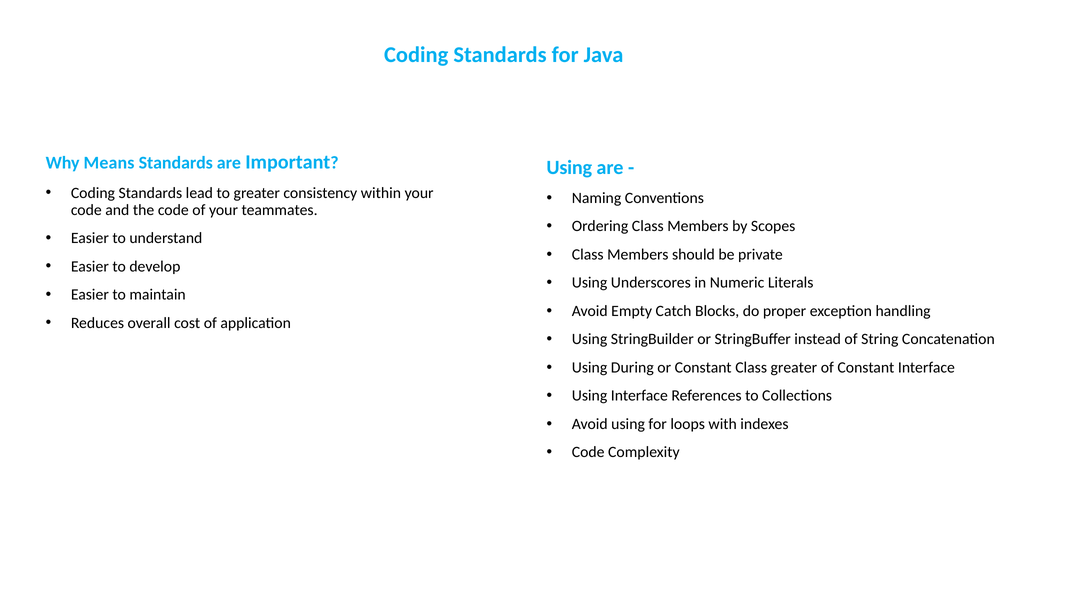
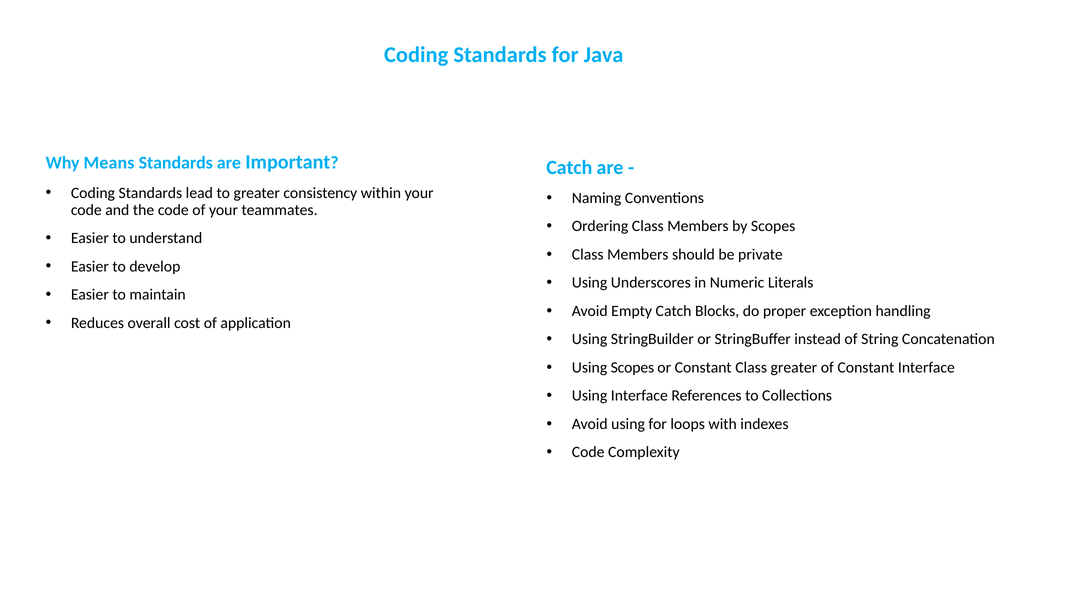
Using at (569, 167): Using -> Catch
Using During: During -> Scopes
